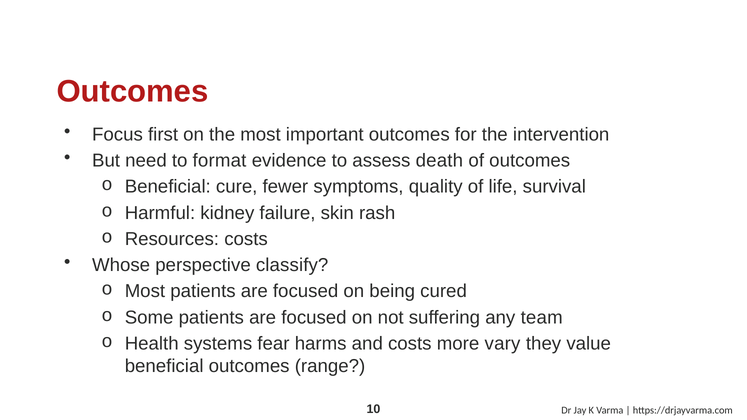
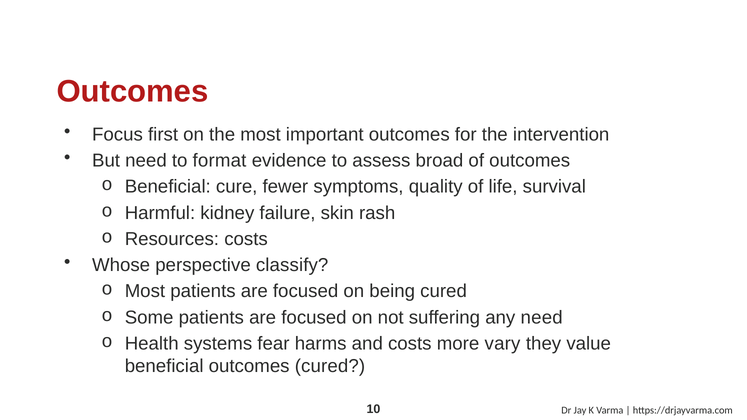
death: death -> broad
any team: team -> need
outcomes range: range -> cured
